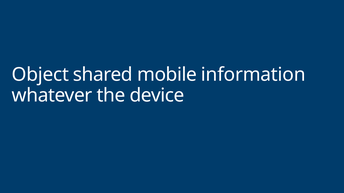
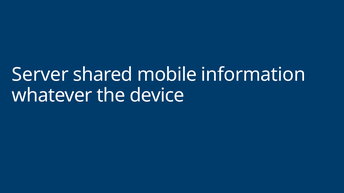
Object: Object -> Server
